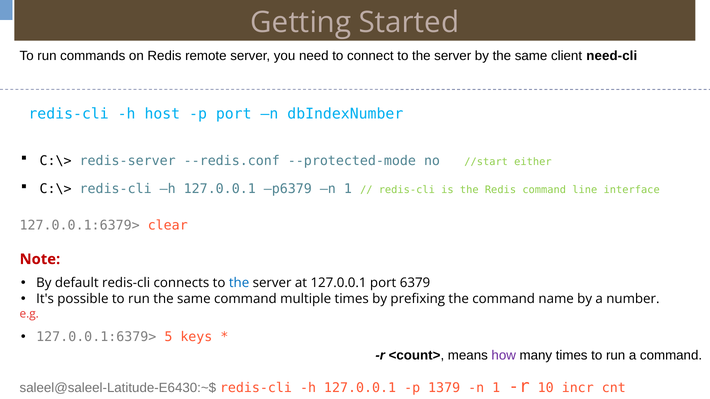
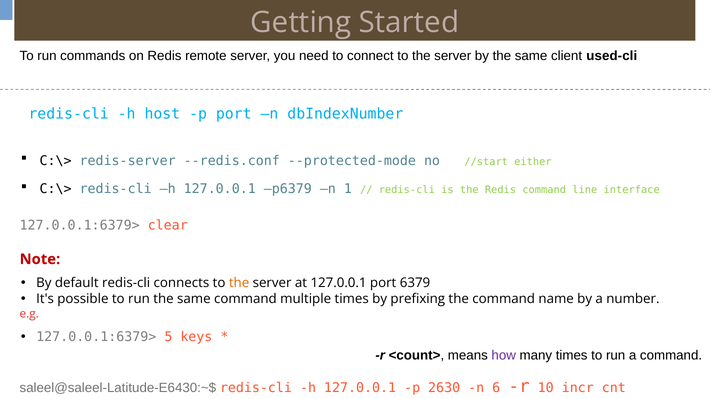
need-cli: need-cli -> used-cli
the at (239, 283) colour: blue -> orange
1379: 1379 -> 2630
1 at (496, 388): 1 -> 6
